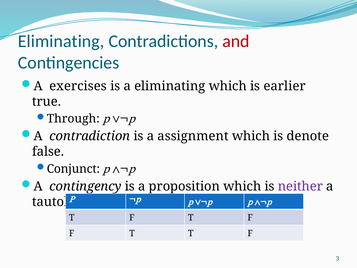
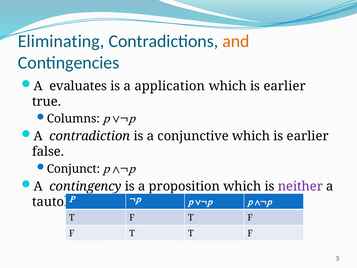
and colour: red -> orange
exercises: exercises -> evaluates
a eliminating: eliminating -> application
Through: Through -> Columns
assignment: assignment -> conjunctive
denote at (308, 136): denote -> earlier
